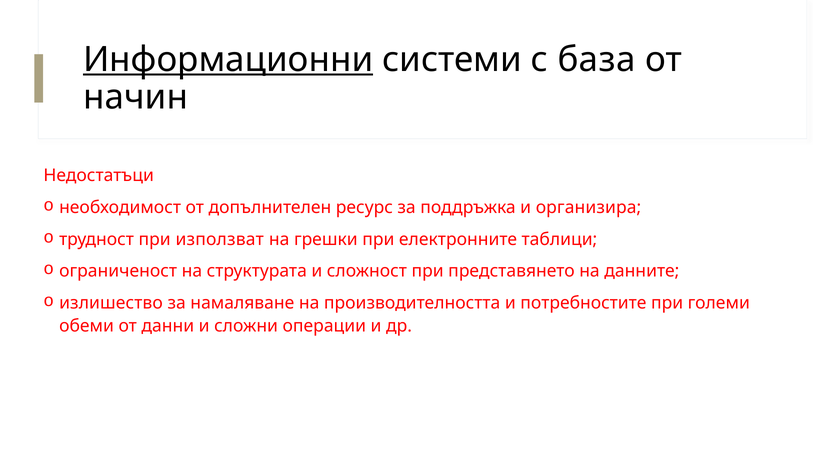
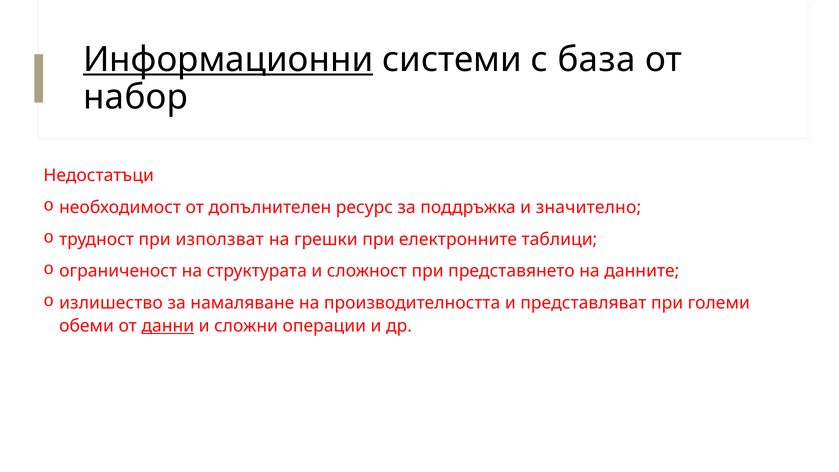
начин: начин -> набор
организира: организира -> значително
потребностите: потребностите -> представляват
данни underline: none -> present
